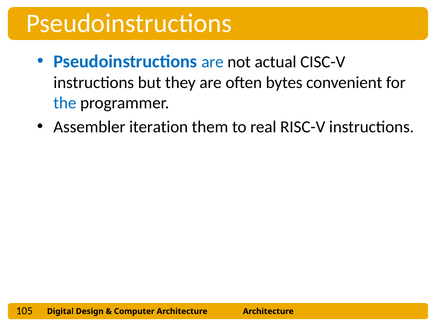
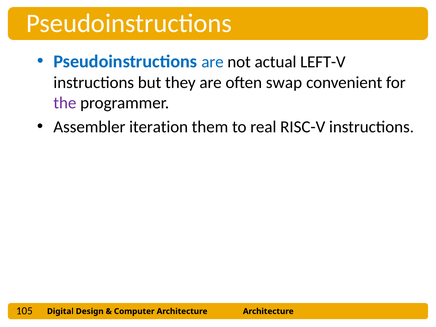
CISC-V: CISC-V -> LEFT-V
bytes: bytes -> swap
the colour: blue -> purple
